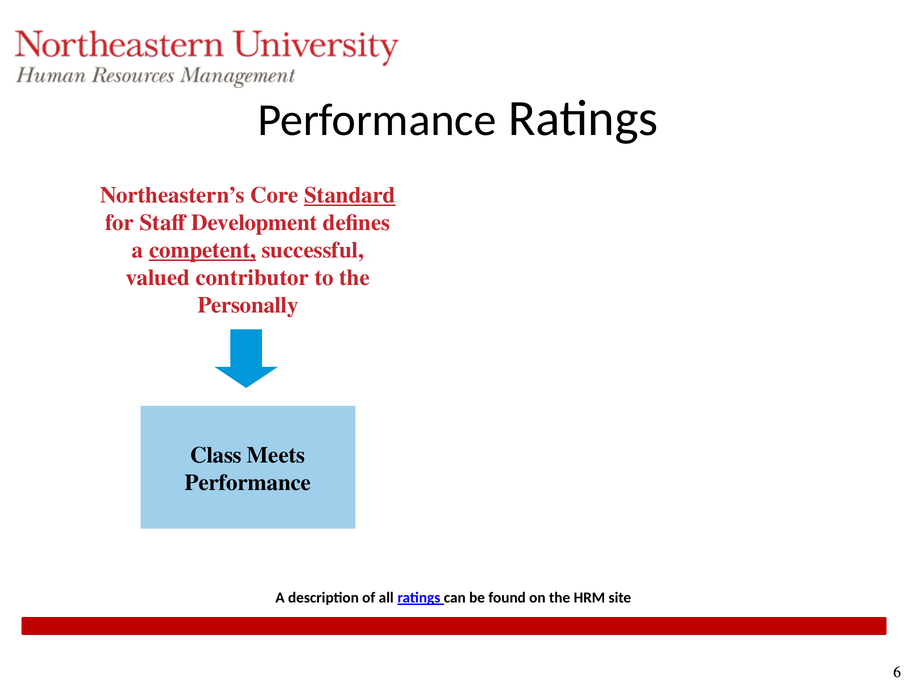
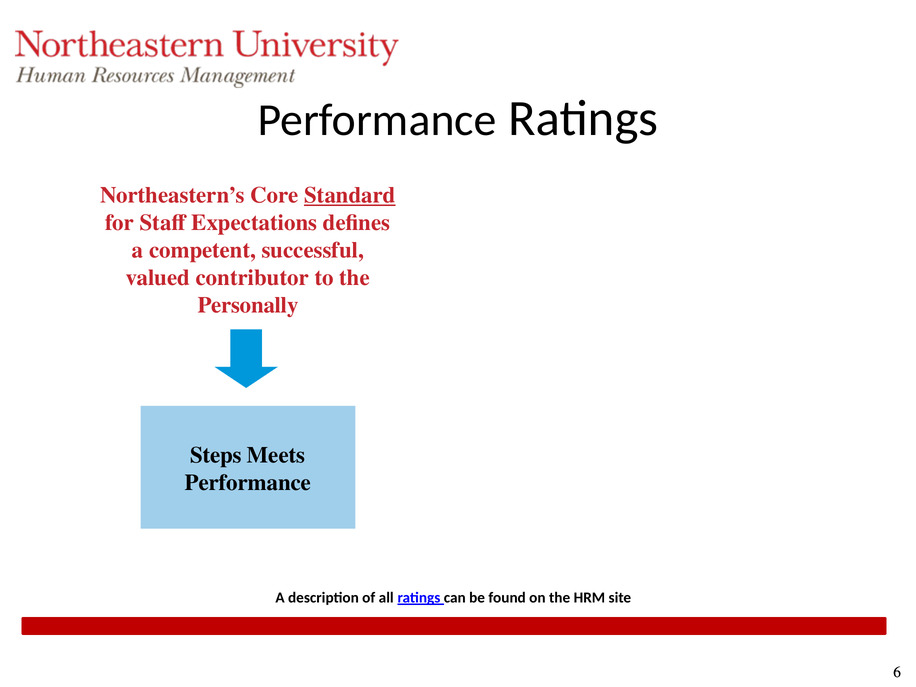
Development: Development -> Expectations
competent underline: present -> none
Class: Class -> Steps
